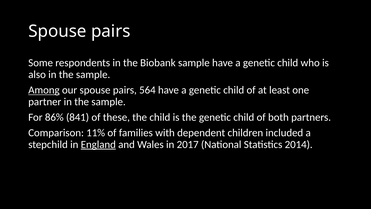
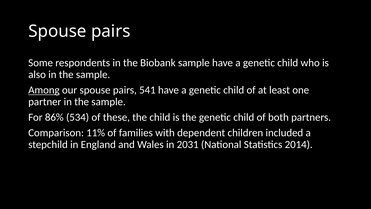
564: 564 -> 541
841: 841 -> 534
England underline: present -> none
2017: 2017 -> 2031
